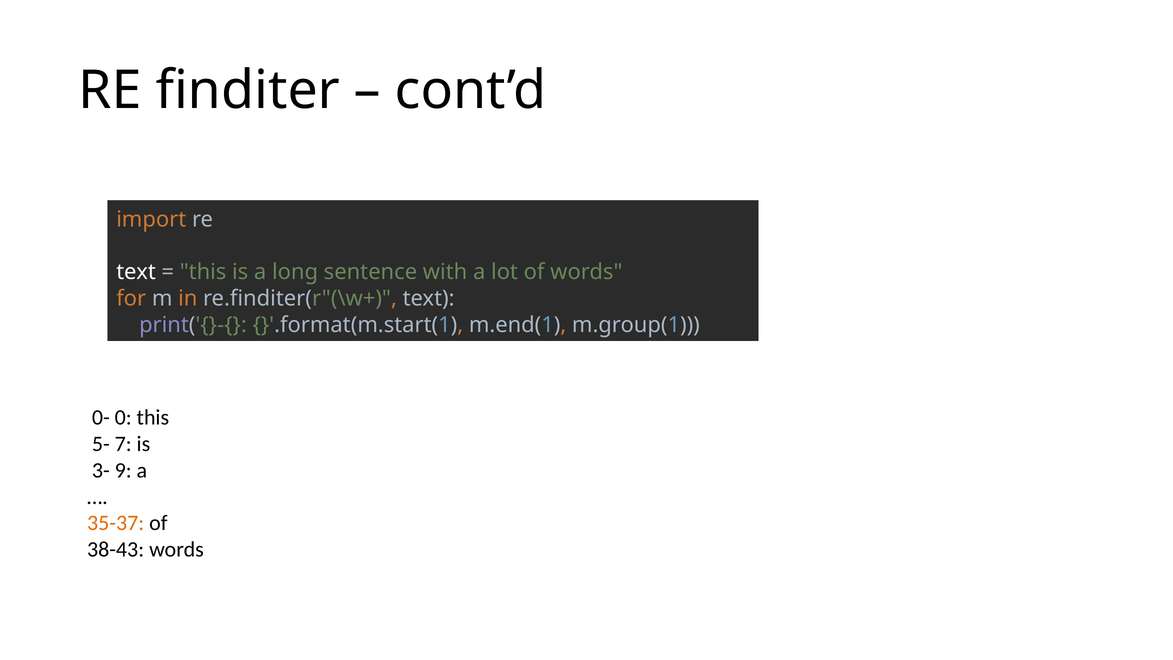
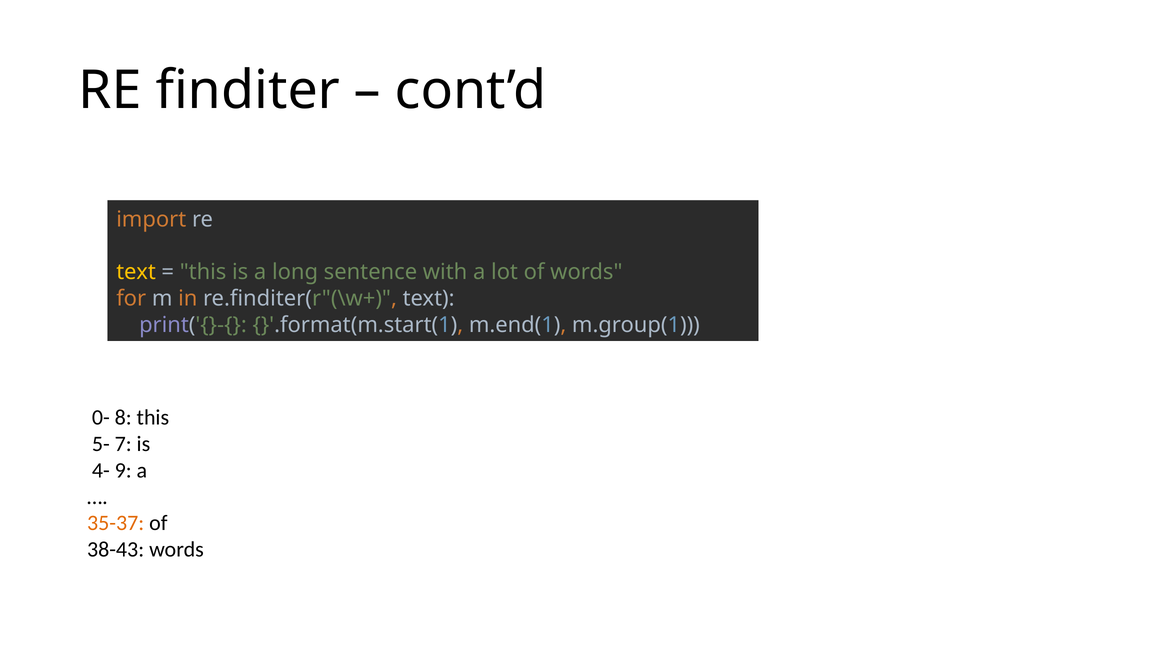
text at (136, 272) colour: white -> yellow
0: 0 -> 8
3-: 3- -> 4-
